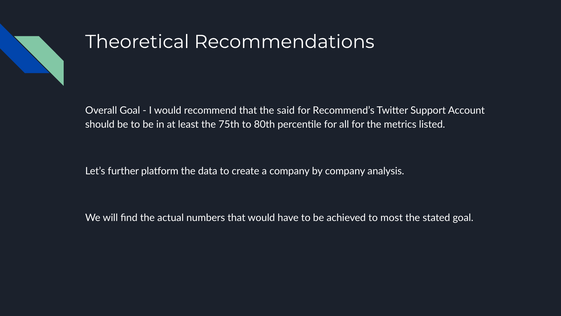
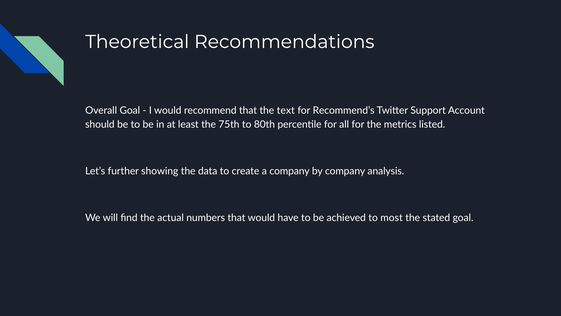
said: said -> text
platform: platform -> showing
